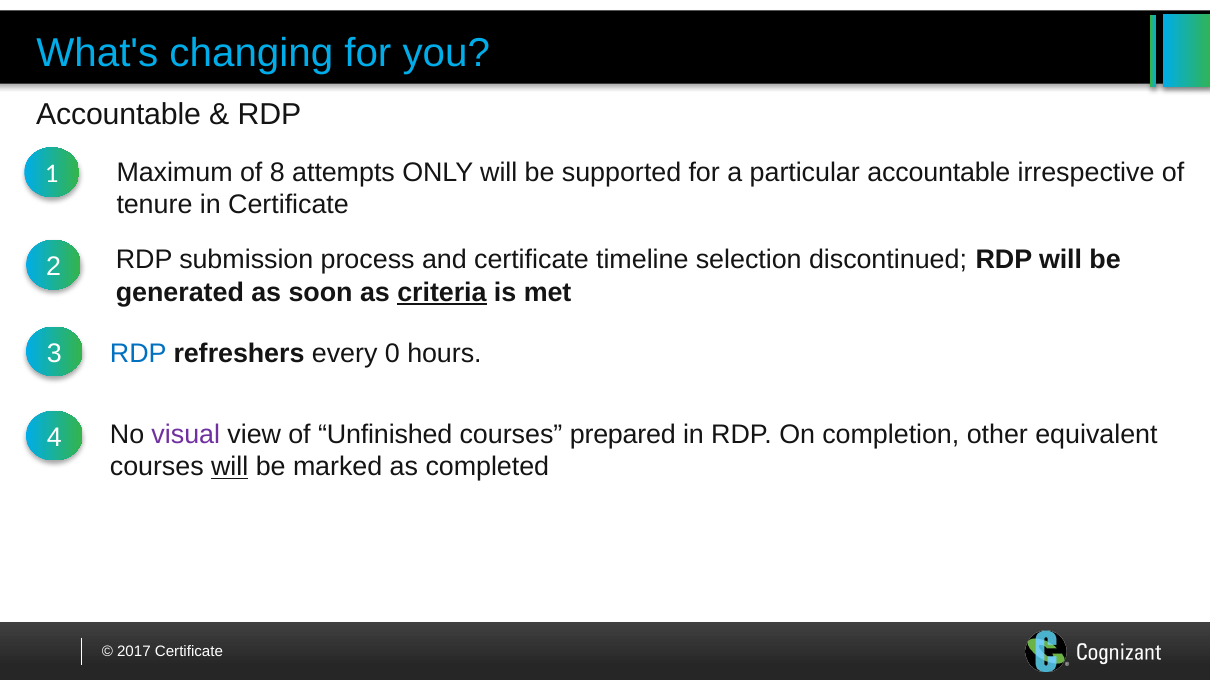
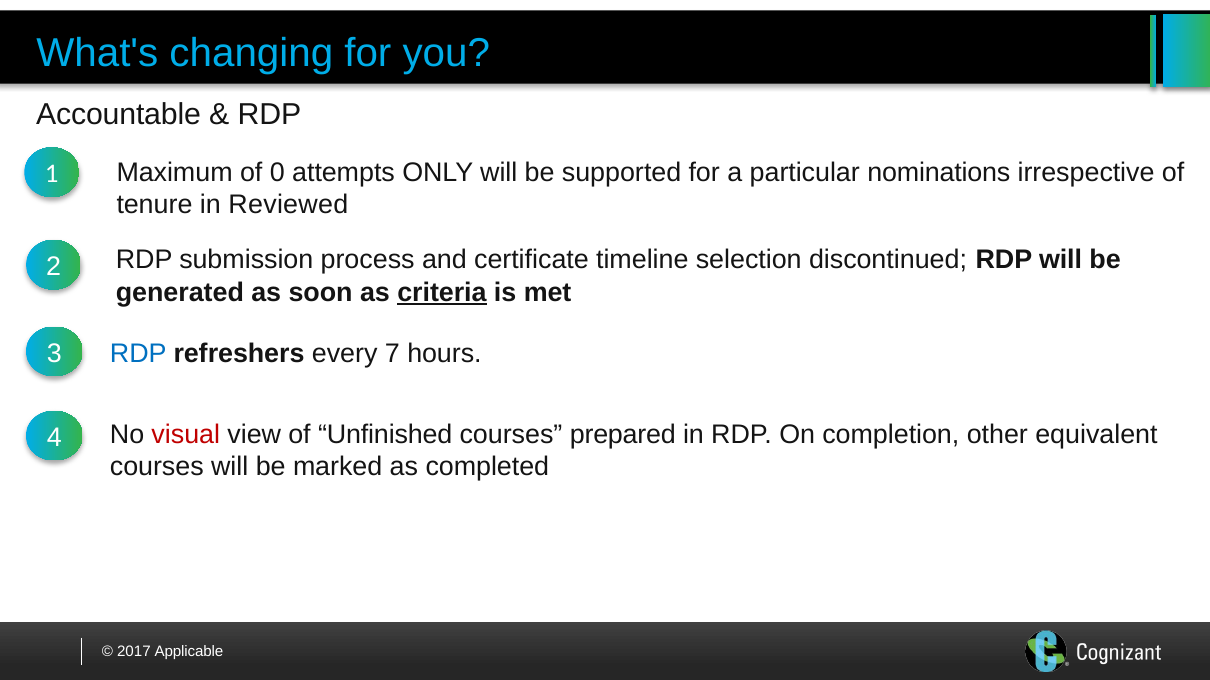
8: 8 -> 0
particular accountable: accountable -> nominations
in Certificate: Certificate -> Reviewed
0: 0 -> 7
visual colour: purple -> red
will at (230, 467) underline: present -> none
Certificate at (189, 652): Certificate -> Applicable
